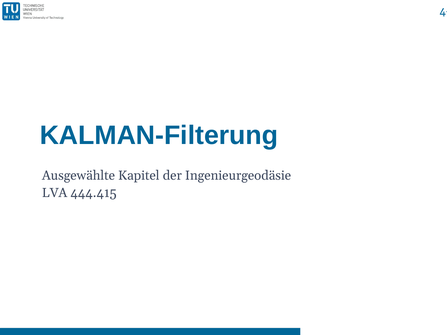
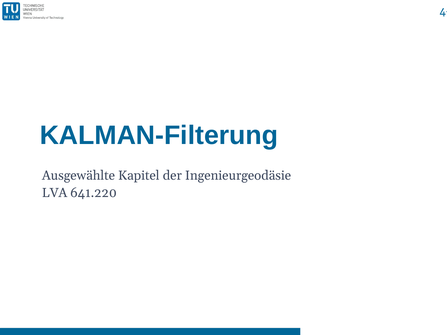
444.415: 444.415 -> 641.220
